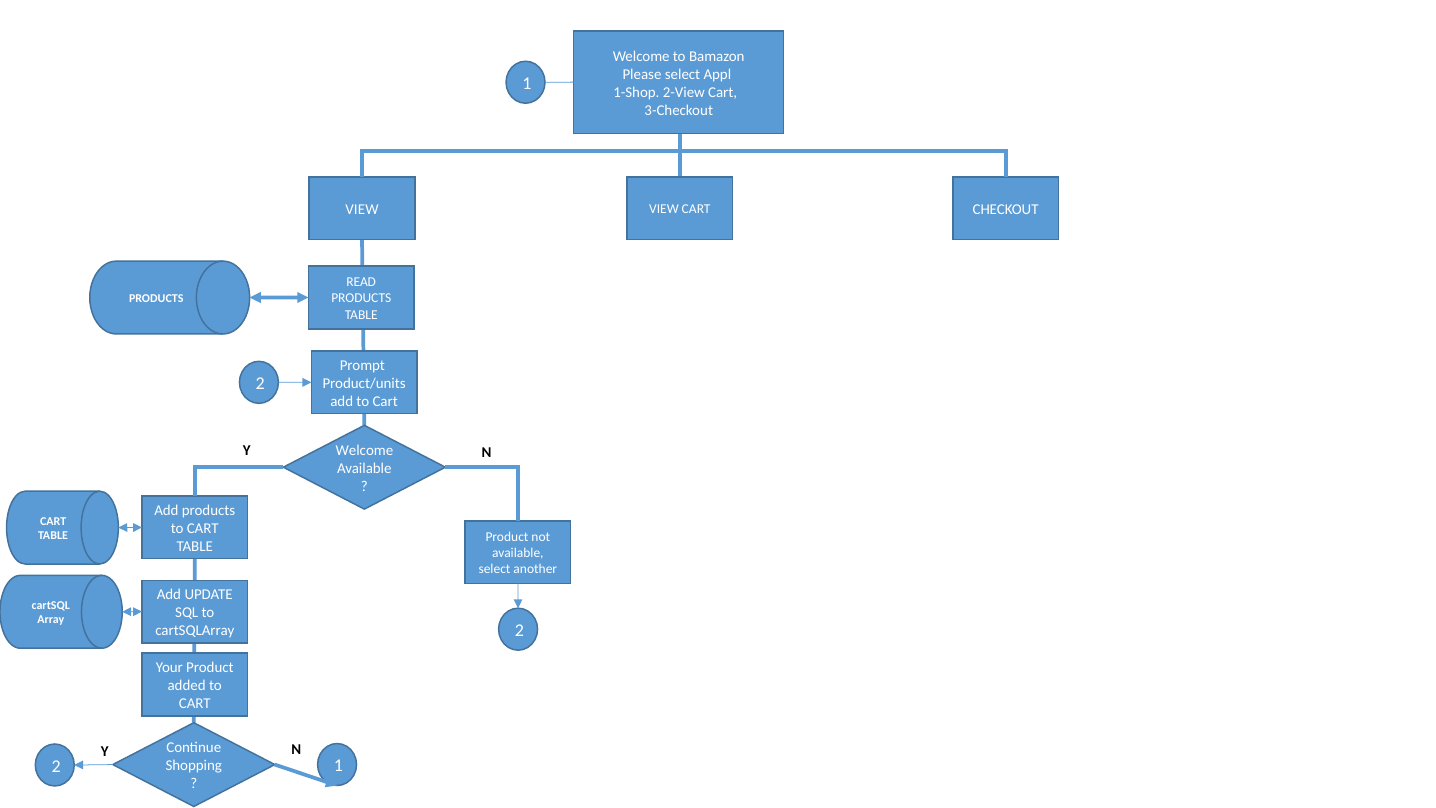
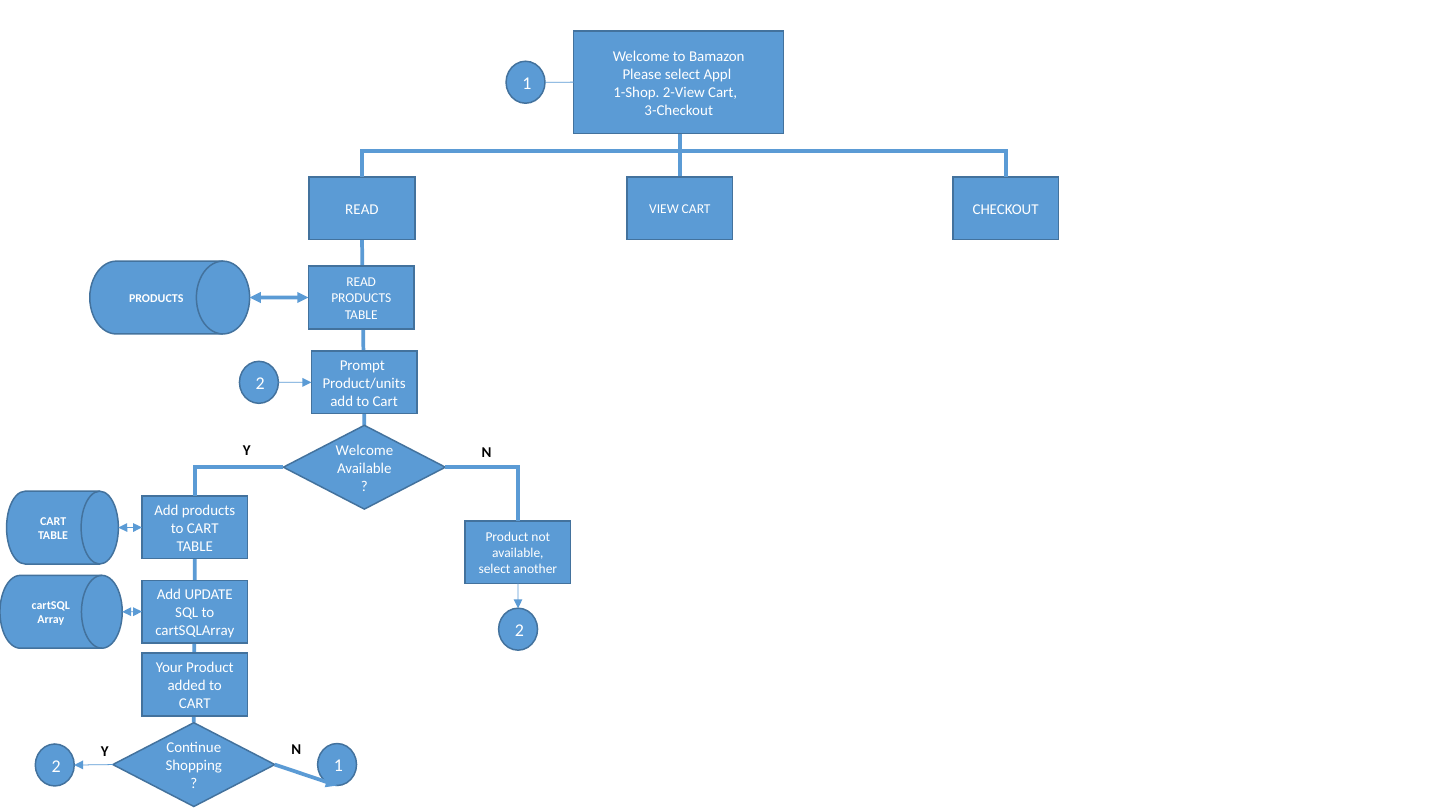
VIEW at (362, 209): VIEW -> READ
